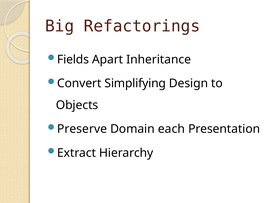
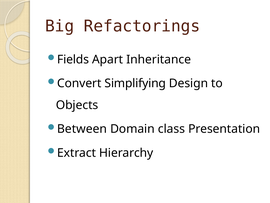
Preserve: Preserve -> Between
each: each -> class
